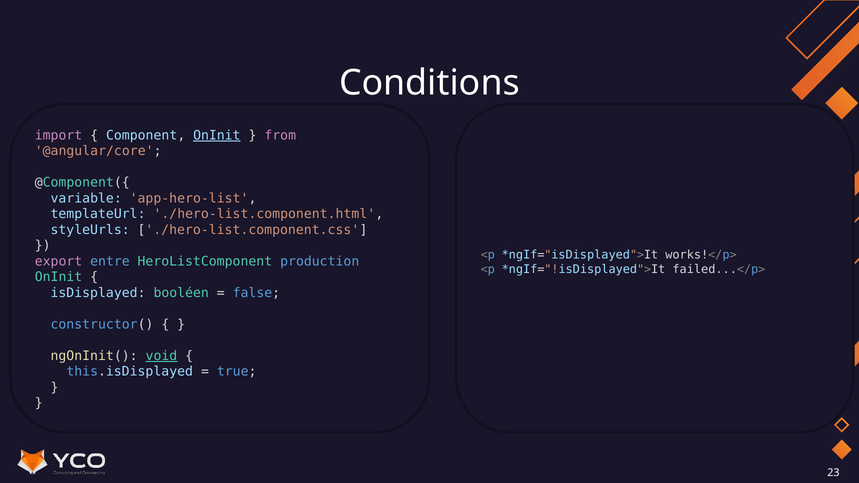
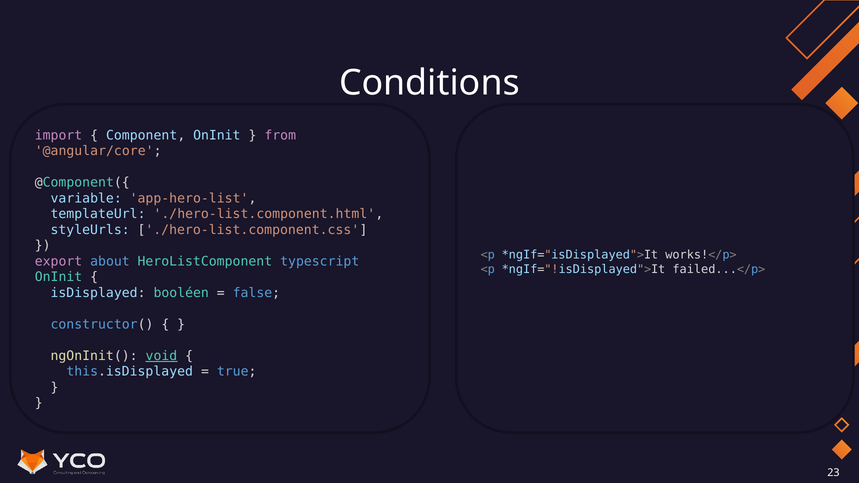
OnInit at (217, 135) underline: present -> none
entre: entre -> about
production: production -> typescript
